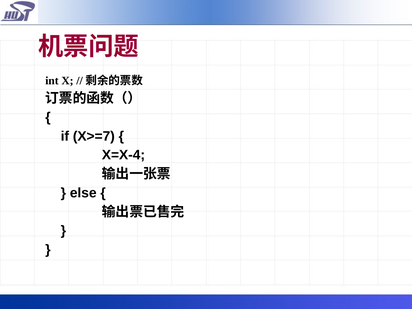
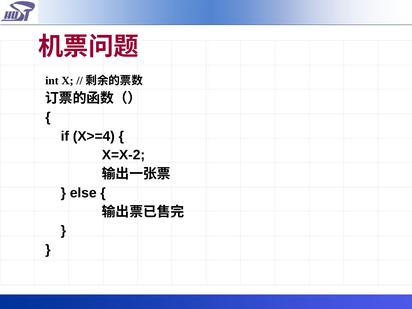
X>=7: X>=7 -> X>=4
X=X-4: X=X-4 -> X=X-2
